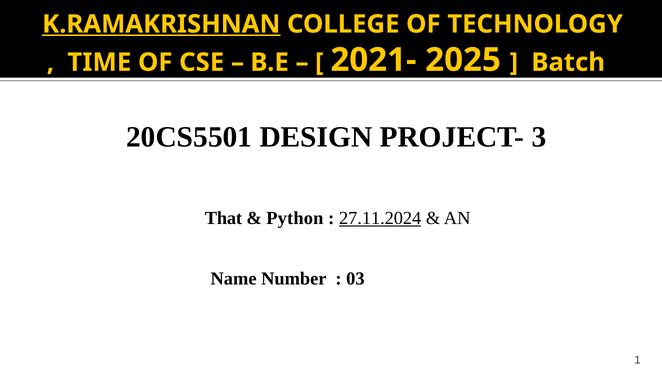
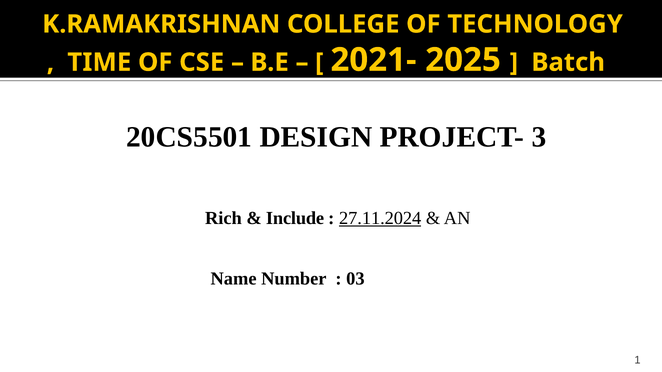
K.RAMAKRISHNAN underline: present -> none
That: That -> Rich
Python: Python -> Include
